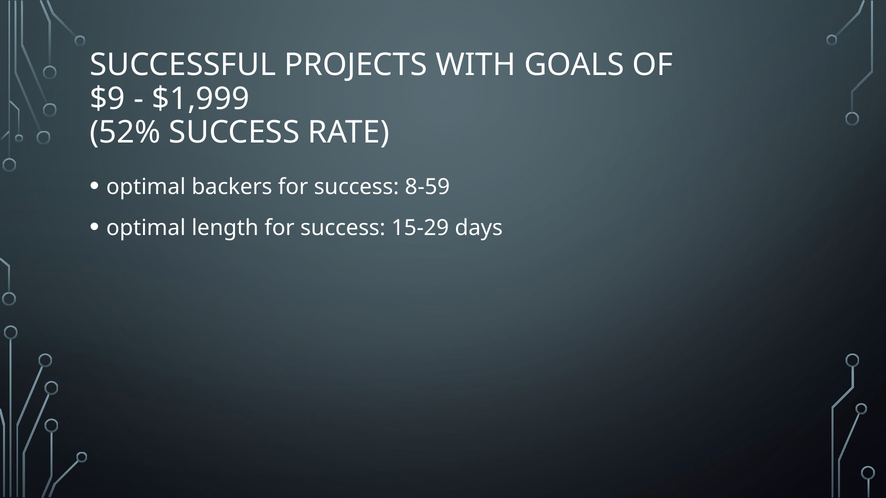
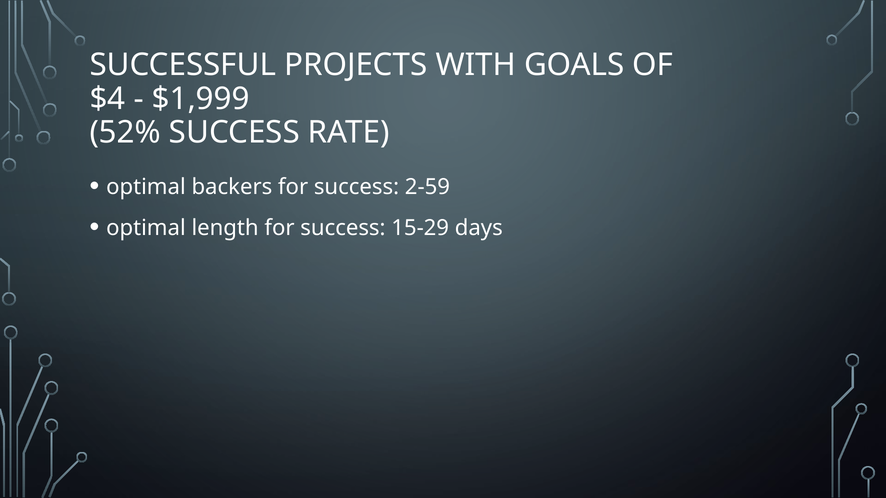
$9: $9 -> $4
8-59: 8-59 -> 2-59
